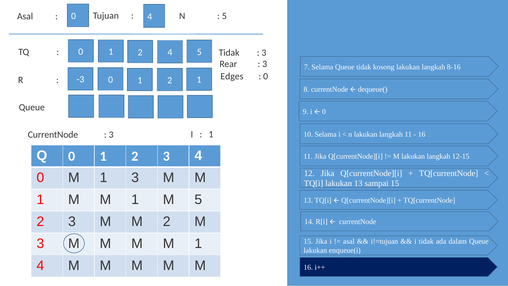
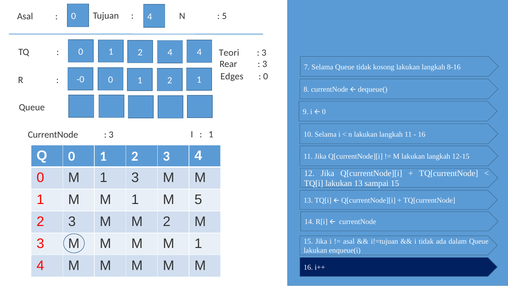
4 5: 5 -> 4
Tidak at (229, 53): Tidak -> Teori
-3: -3 -> -0
